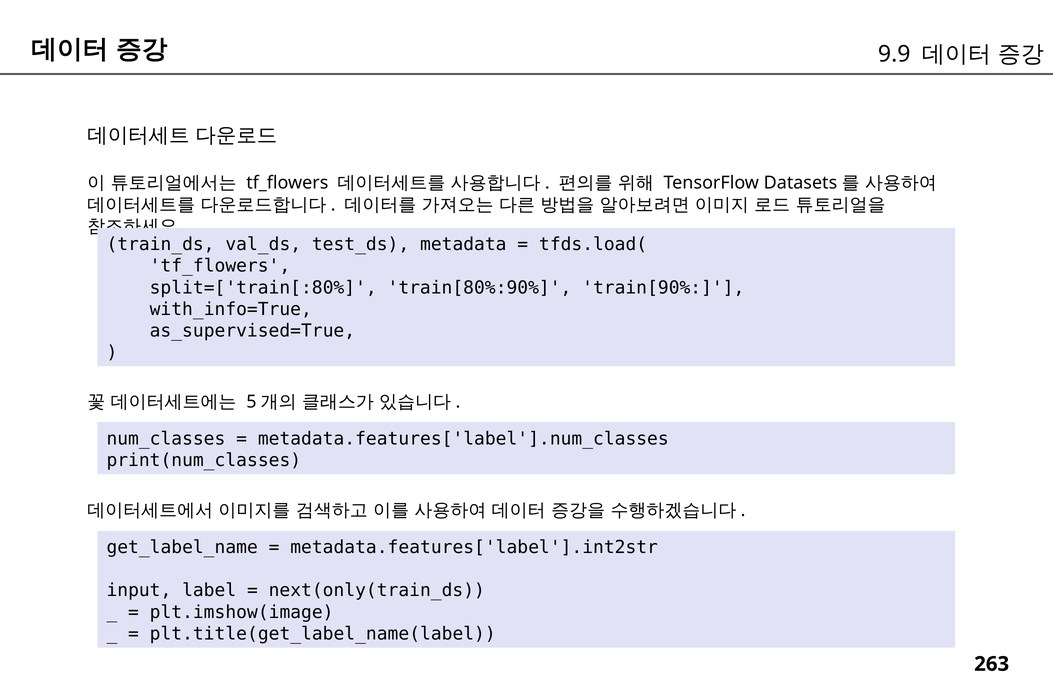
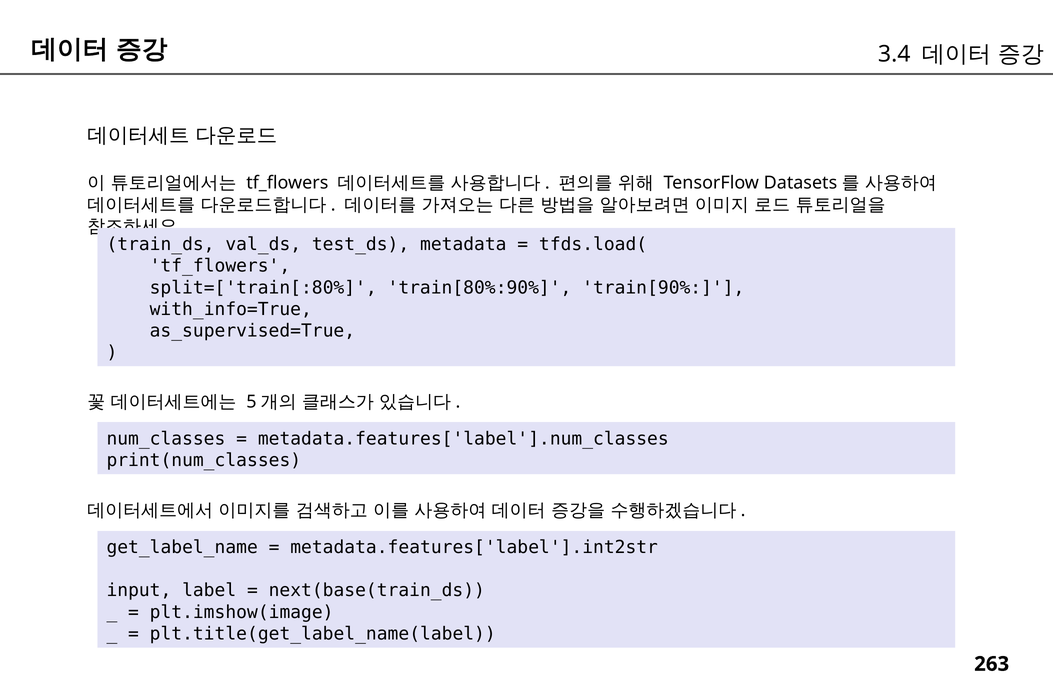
9.9: 9.9 -> 3.4
next(only(train_ds: next(only(train_ds -> next(base(train_ds
